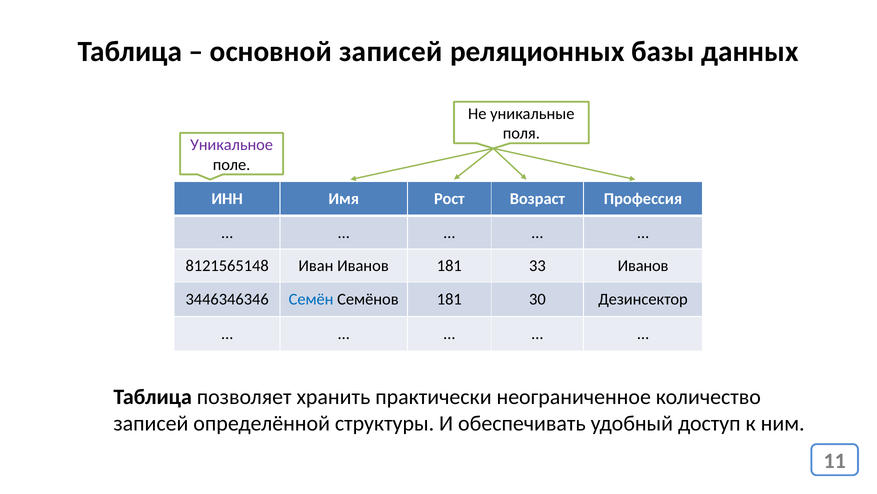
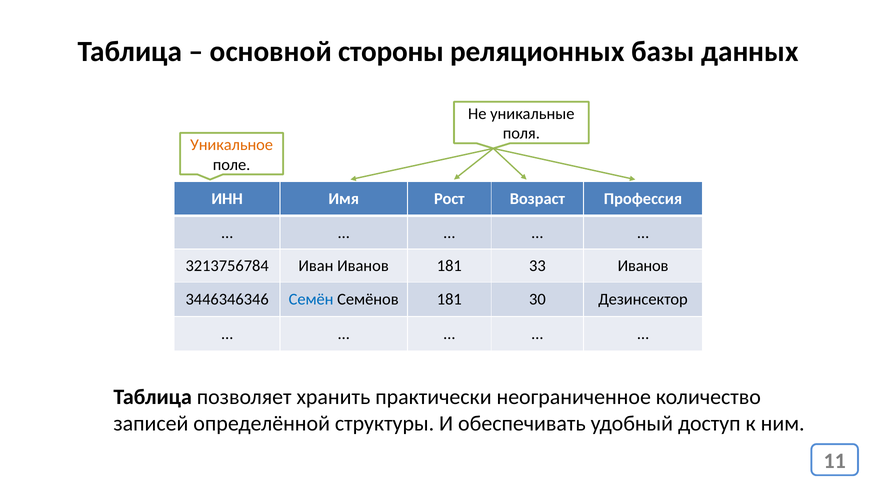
основной записей: записей -> стороны
Уникальное colour: purple -> orange
8121565148: 8121565148 -> 3213756784
